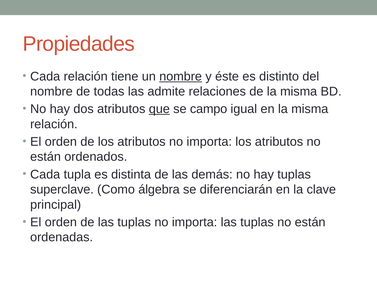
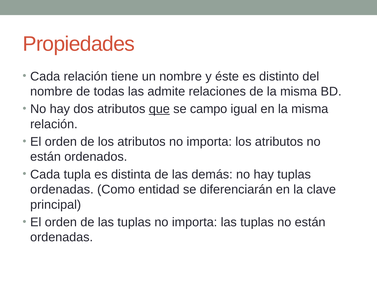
nombre at (181, 76) underline: present -> none
superclave at (62, 189): superclave -> ordenadas
álgebra: álgebra -> entidad
